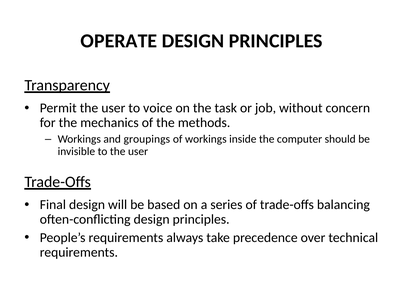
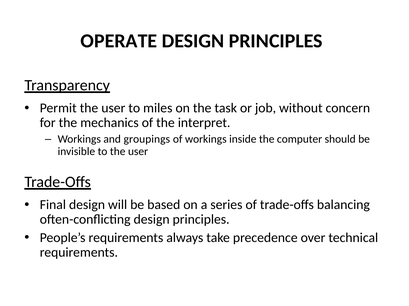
voice: voice -> miles
methods: methods -> interpret
